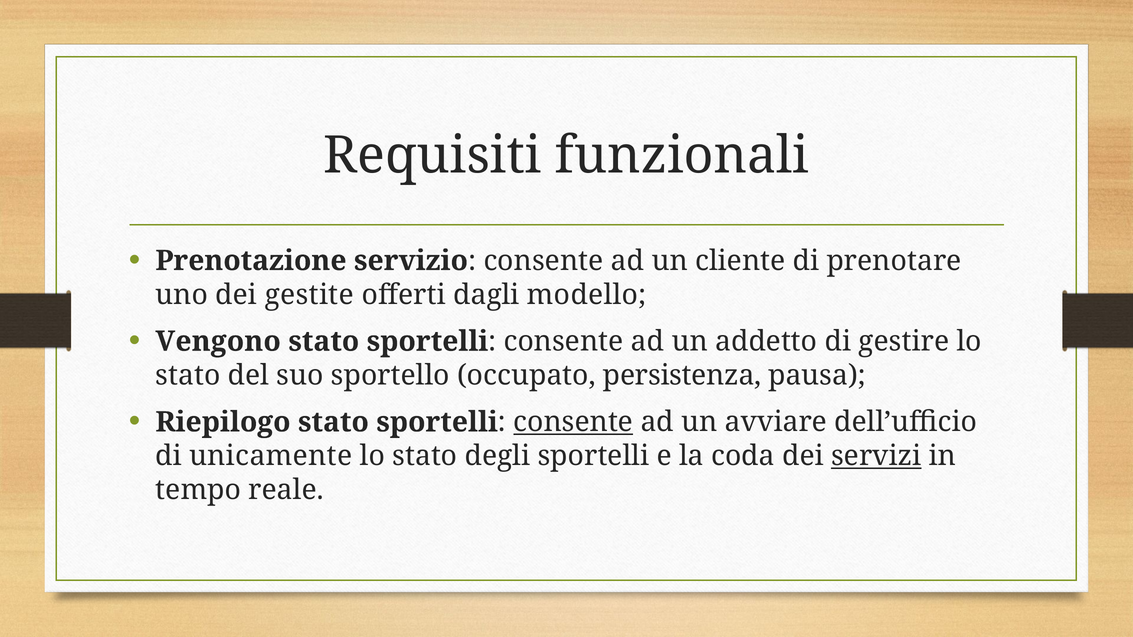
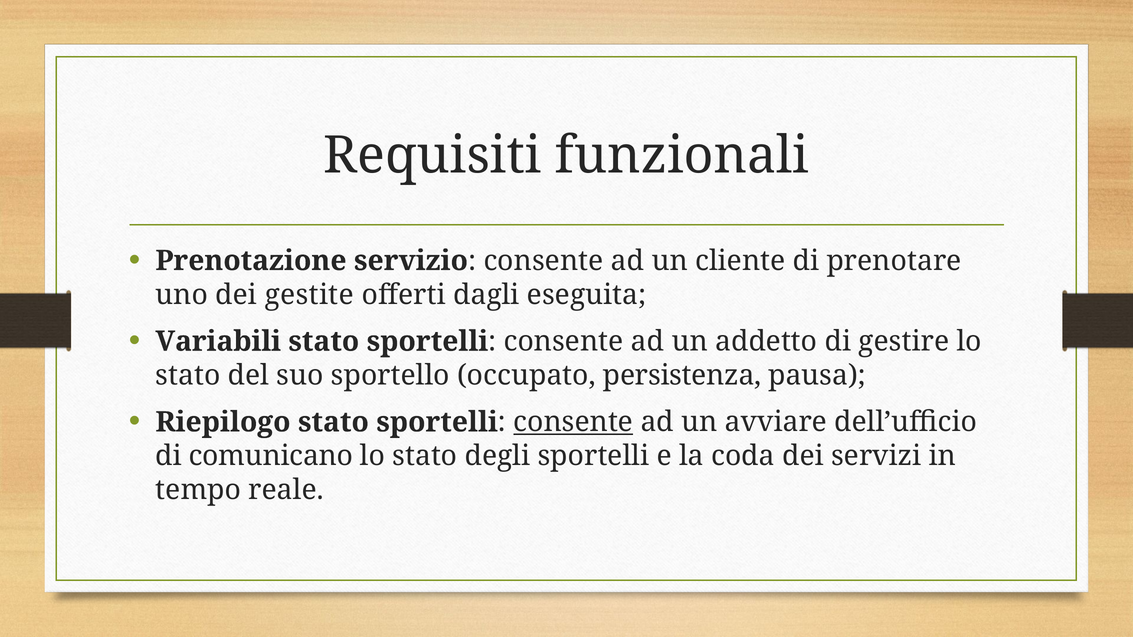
modello: modello -> eseguita
Vengono: Vengono -> Variabili
unicamente: unicamente -> comunicano
servizi underline: present -> none
